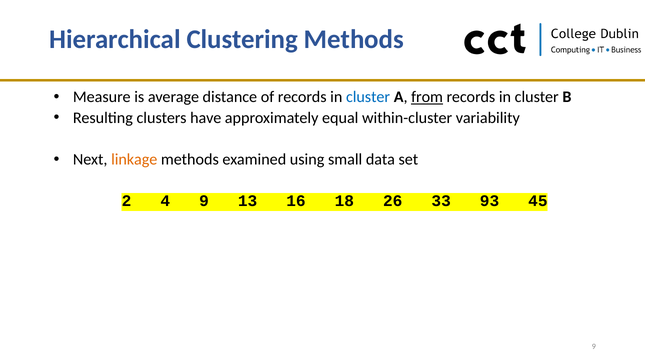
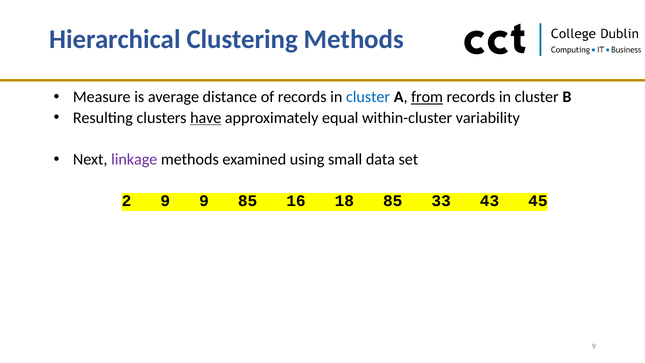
have underline: none -> present
linkage colour: orange -> purple
2 4: 4 -> 9
9 13: 13 -> 85
18 26: 26 -> 85
93: 93 -> 43
